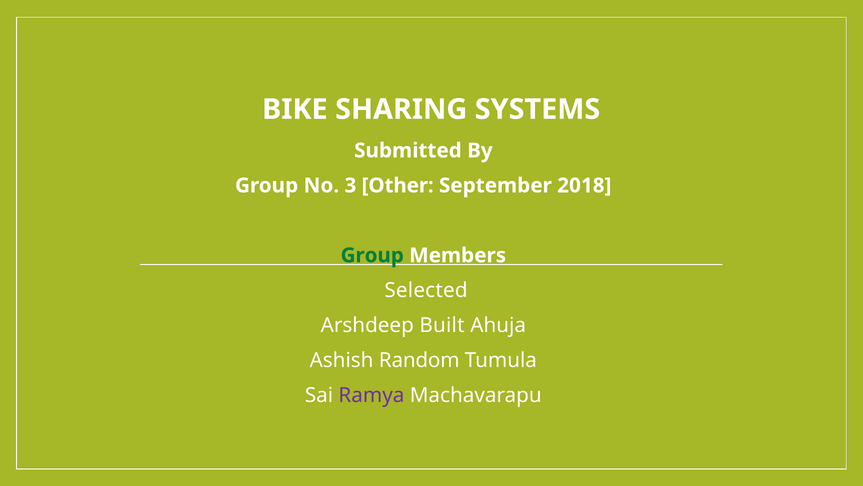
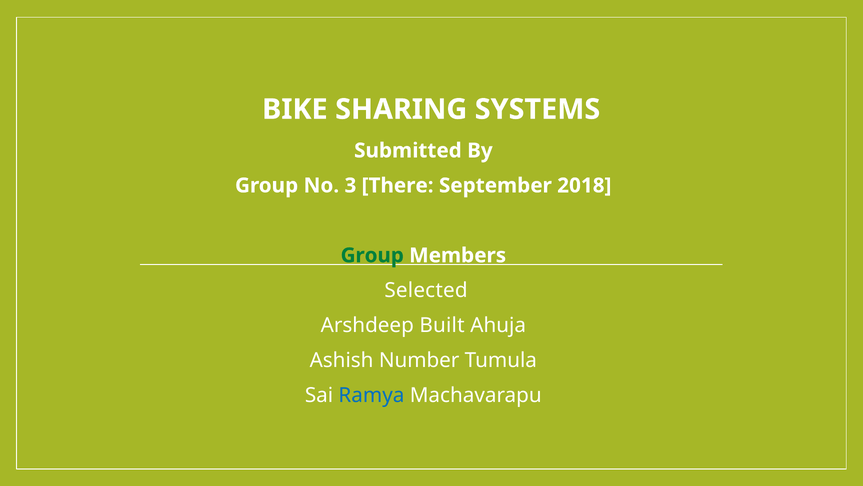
Other: Other -> There
Random: Random -> Number
Ramya colour: purple -> blue
